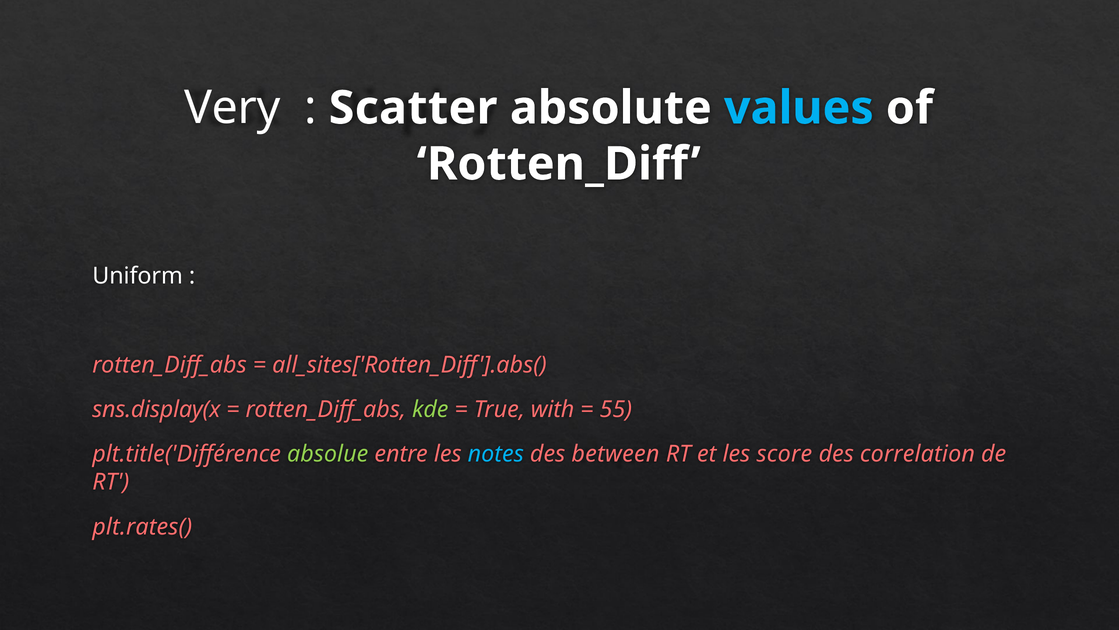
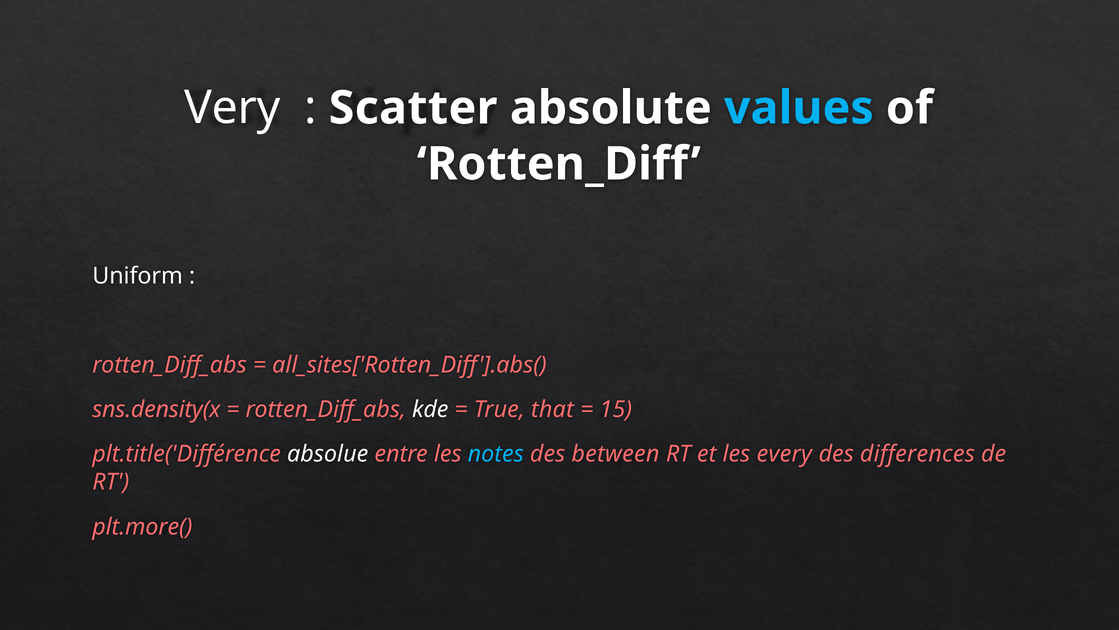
sns.display(x: sns.display(x -> sns.density(x
kde colour: light green -> white
with: with -> that
55: 55 -> 15
absolue colour: light green -> white
score: score -> every
correlation: correlation -> differences
plt.rates(: plt.rates( -> plt.more(
